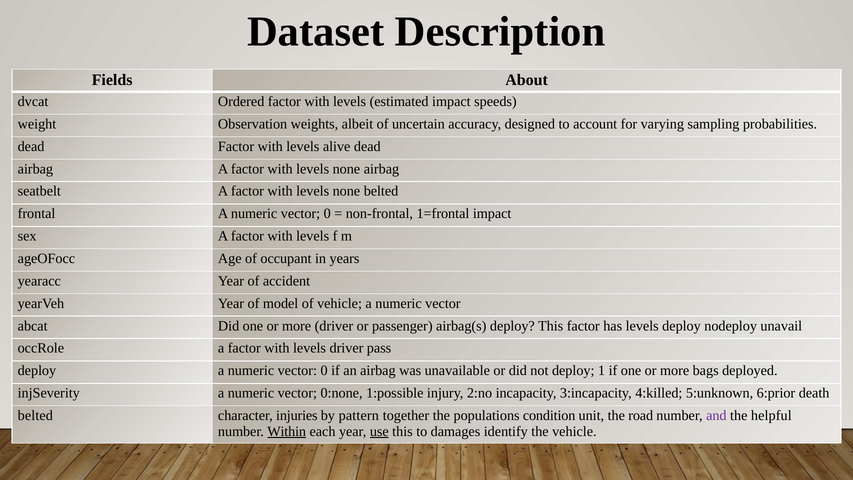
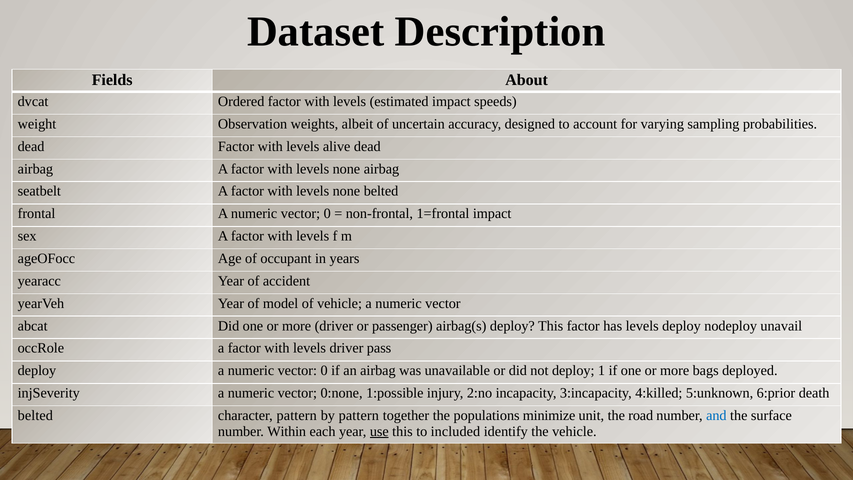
character injuries: injuries -> pattern
condition: condition -> minimize
and colour: purple -> blue
helpful: helpful -> surface
Within underline: present -> none
damages: damages -> included
